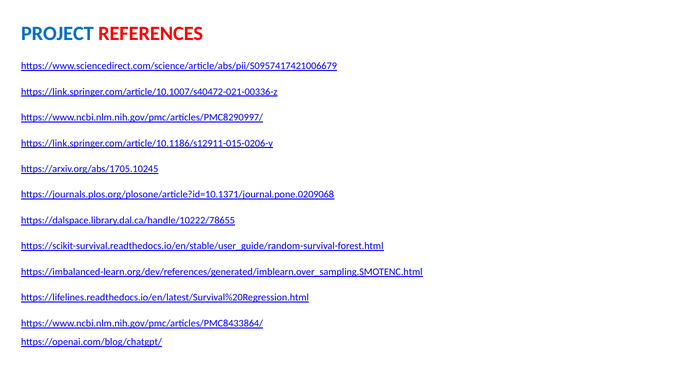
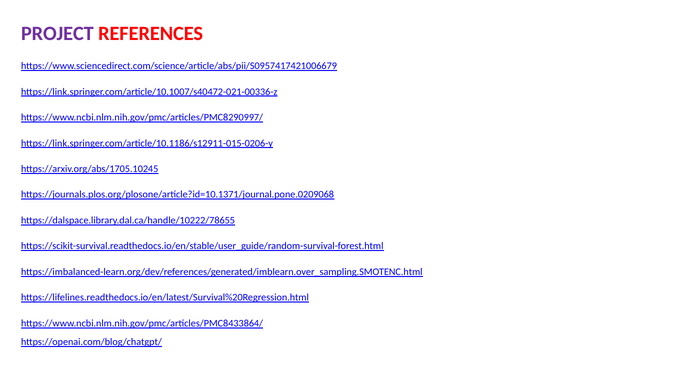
PROJECT colour: blue -> purple
